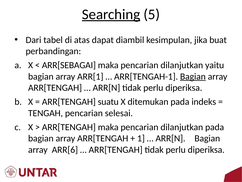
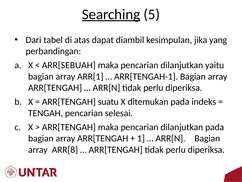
buat: buat -> yang
ARR[SEBAGAI: ARR[SEBAGAI -> ARR[SEBUAH
Bagian at (193, 76) underline: present -> none
ARR[6: ARR[6 -> ARR[8
